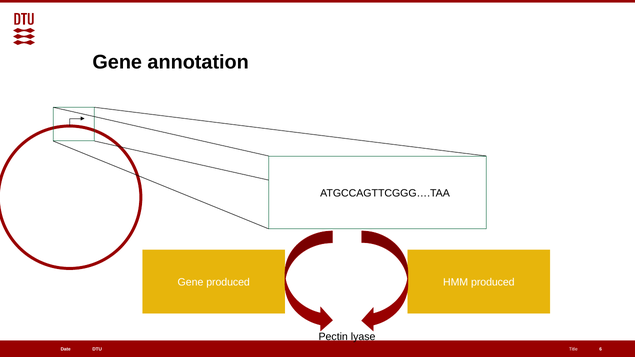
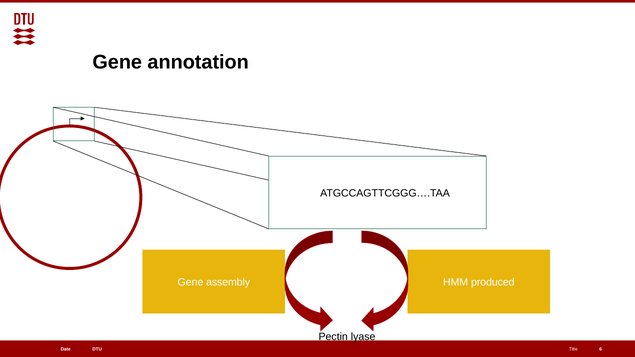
Gene produced: produced -> assembly
